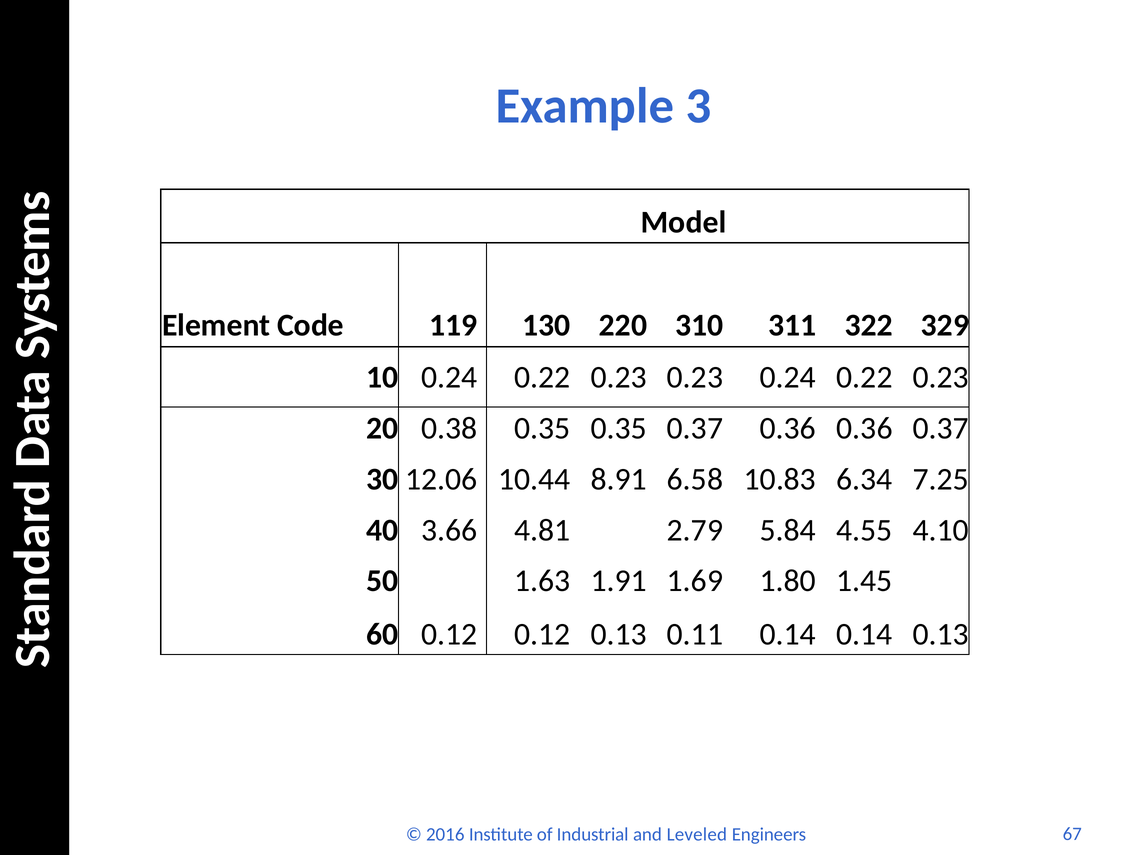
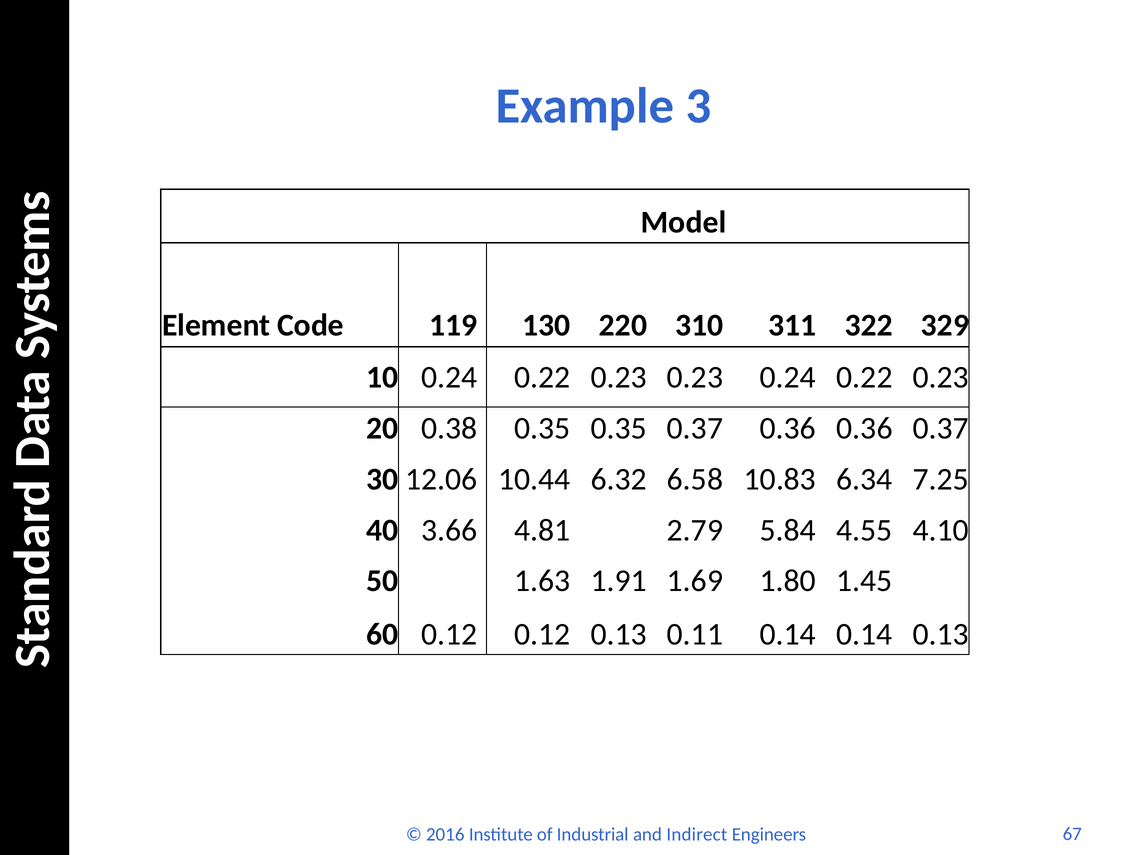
8.91: 8.91 -> 6.32
Leveled: Leveled -> Indirect
